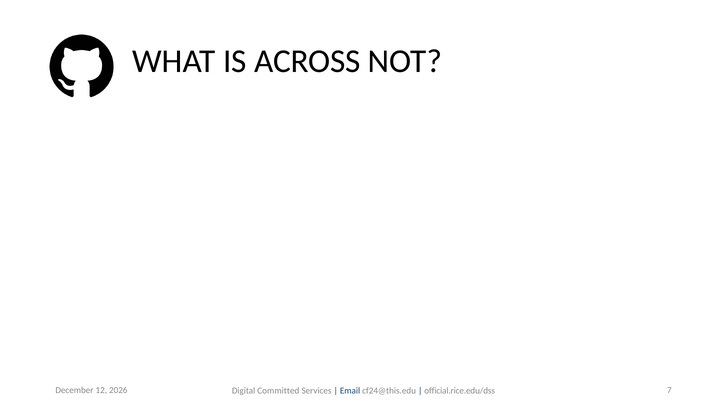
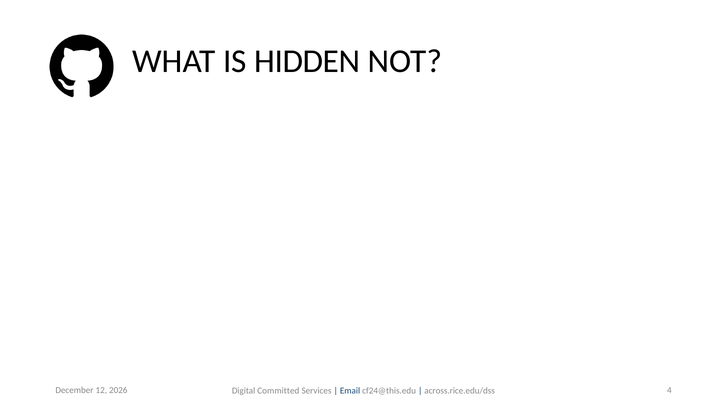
ACROSS: ACROSS -> HIDDEN
7: 7 -> 4
official.rice.edu/dss: official.rice.edu/dss -> across.rice.edu/dss
